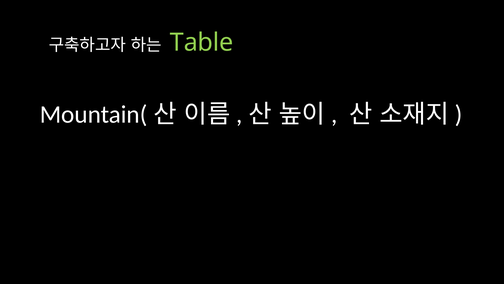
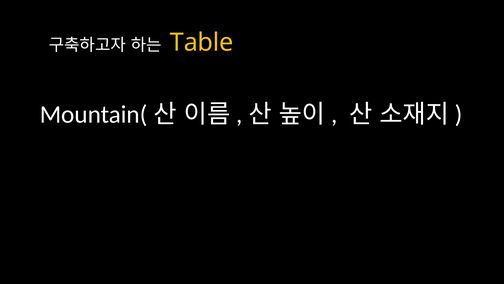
Table colour: light green -> yellow
